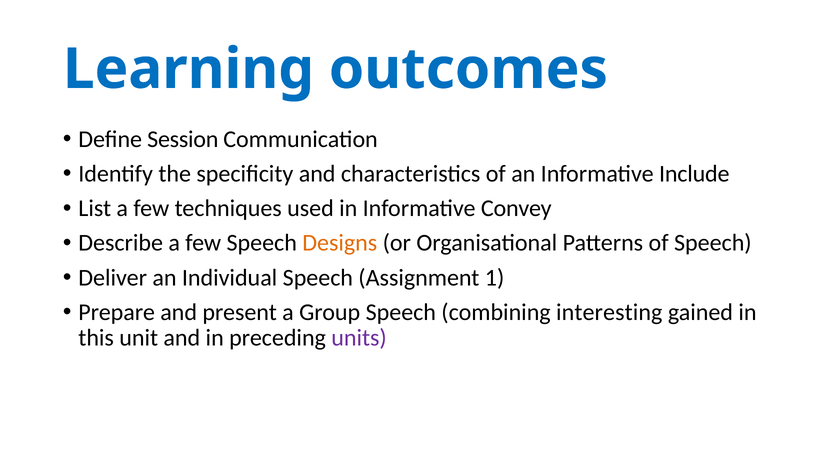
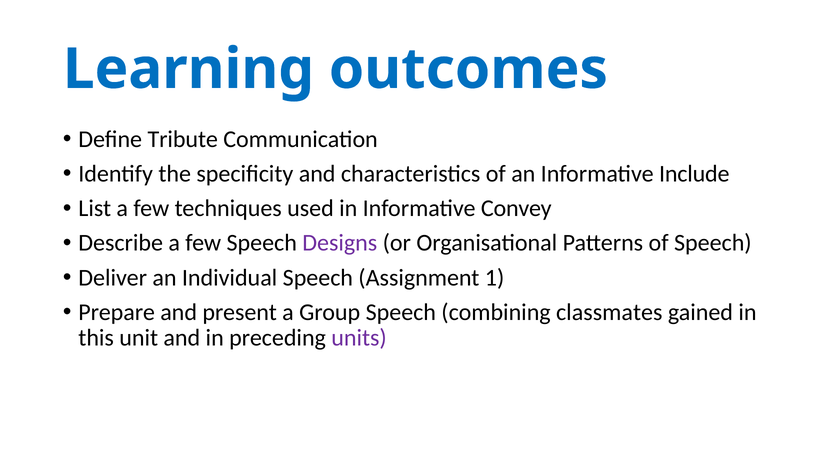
Session: Session -> Tribute
Designs colour: orange -> purple
interesting: interesting -> classmates
